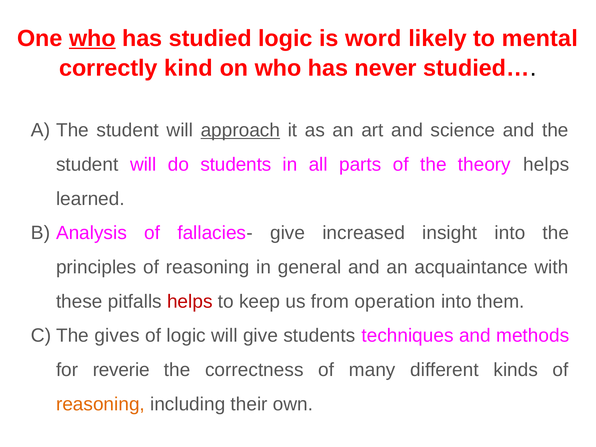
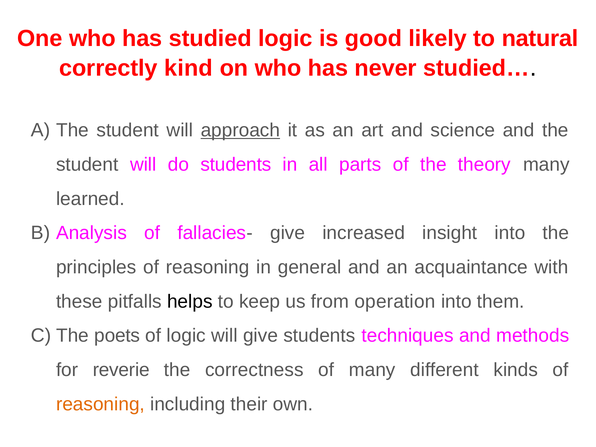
who at (92, 38) underline: present -> none
word: word -> good
mental: mental -> natural
theory helps: helps -> many
helps at (190, 301) colour: red -> black
gives: gives -> poets
